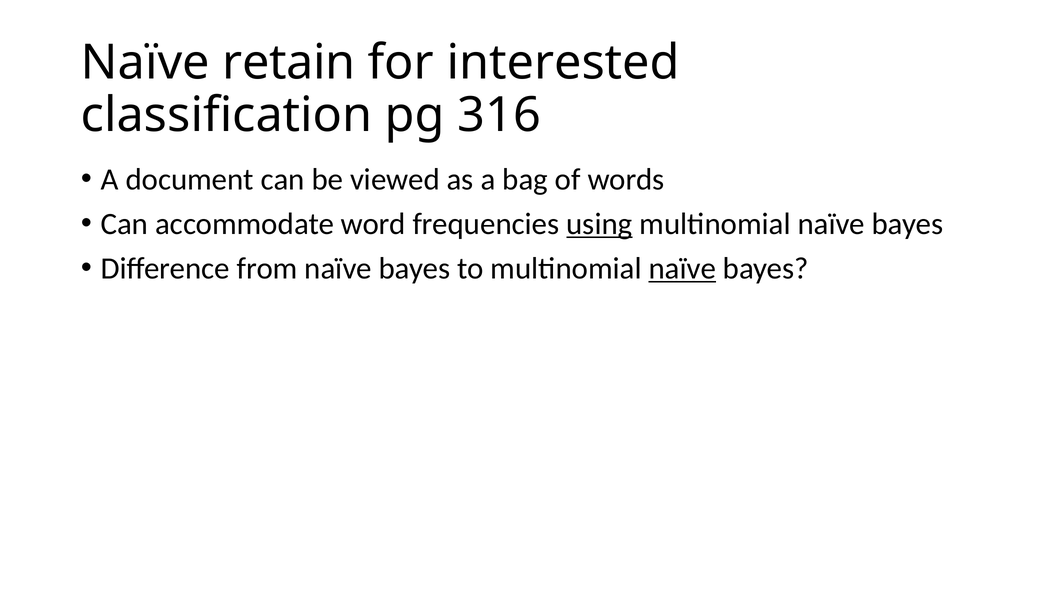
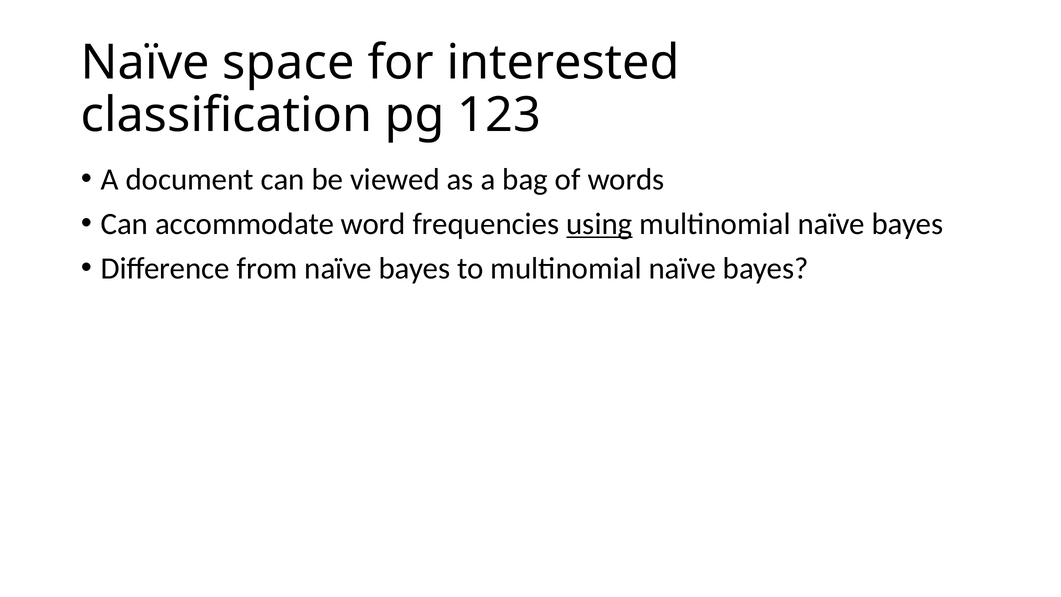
retain: retain -> space
316: 316 -> 123
naïve at (682, 268) underline: present -> none
